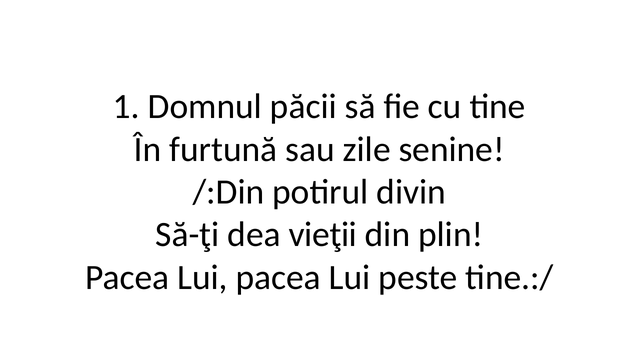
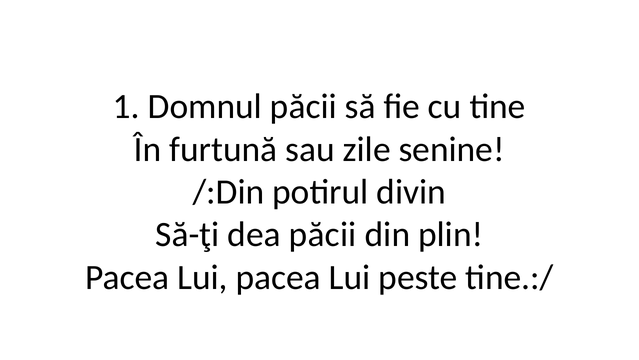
dea vieţii: vieţii -> păcii
